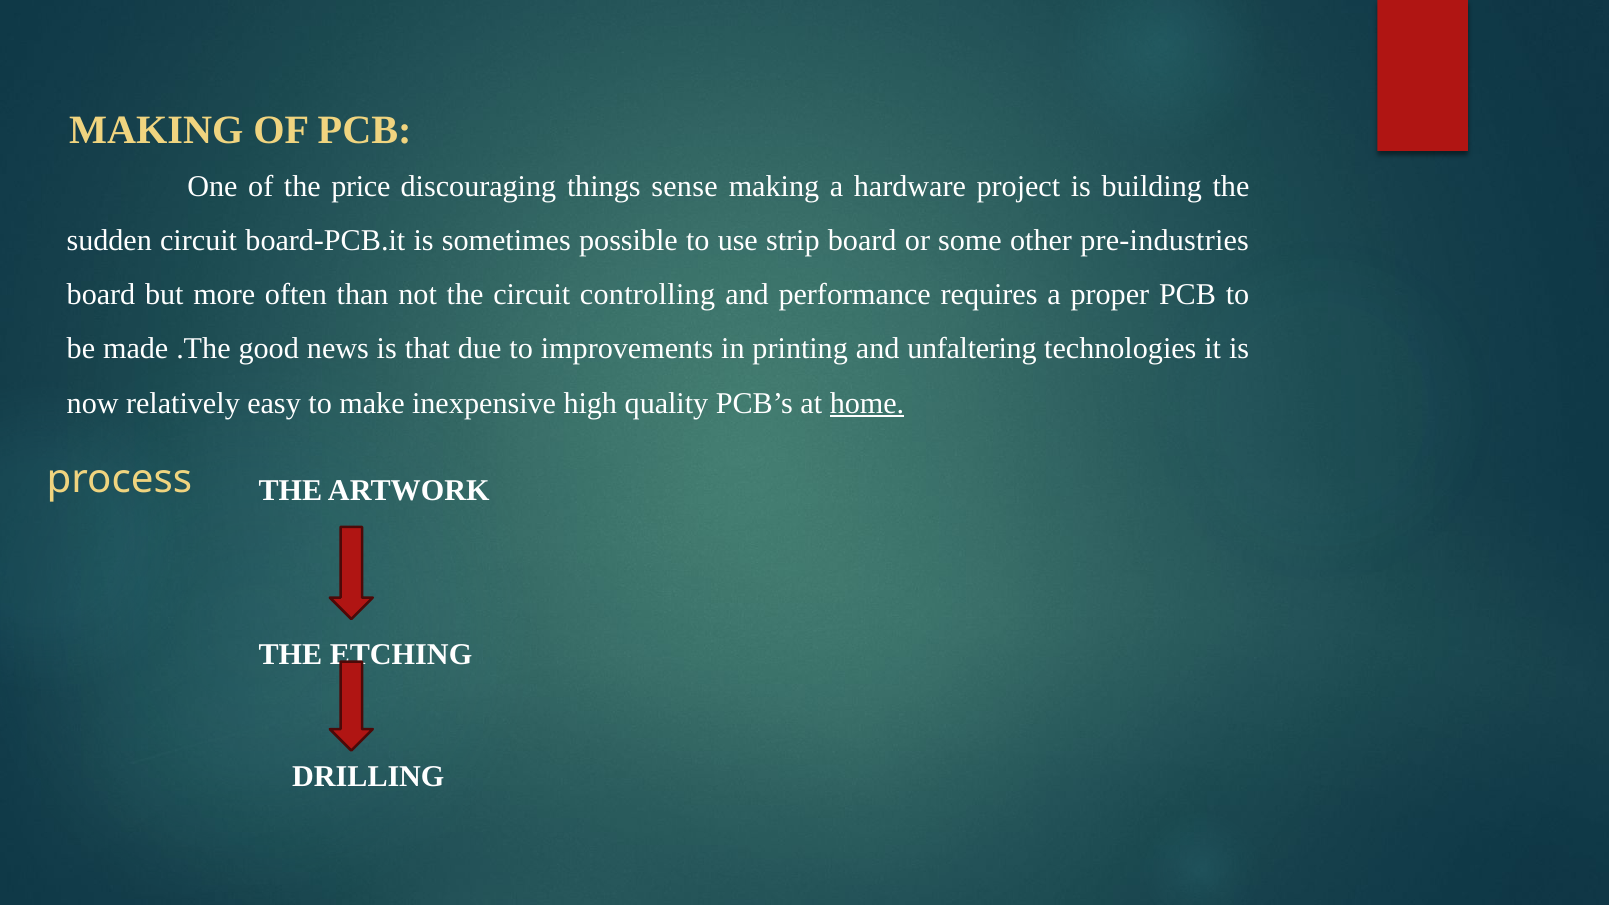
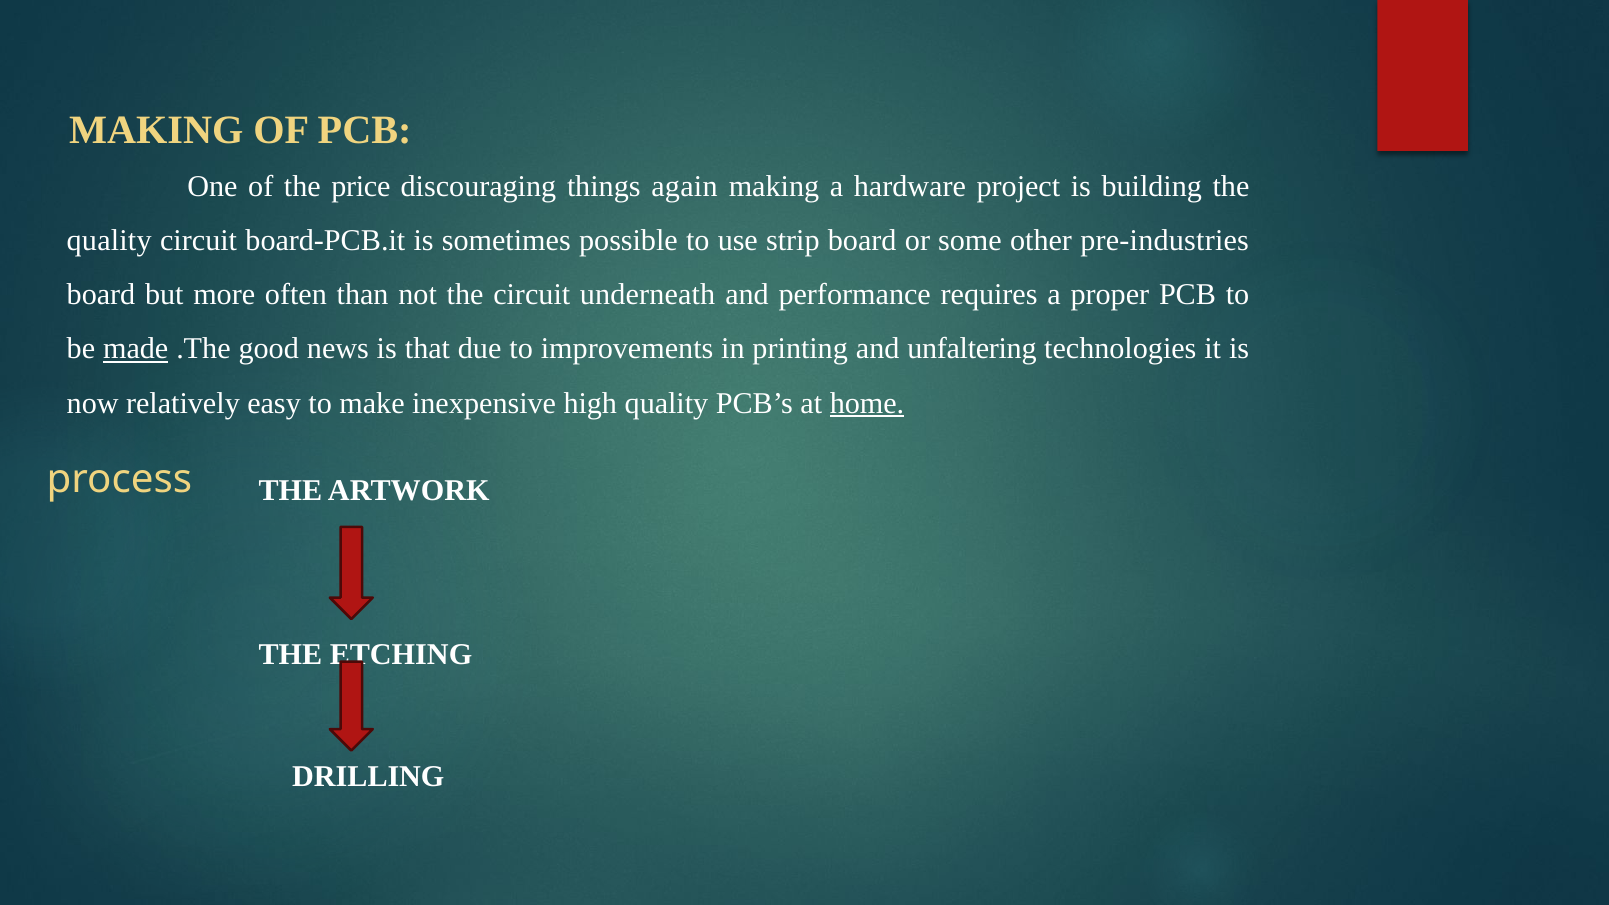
sense: sense -> again
sudden at (109, 240): sudden -> quality
controlling: controlling -> underneath
made underline: none -> present
